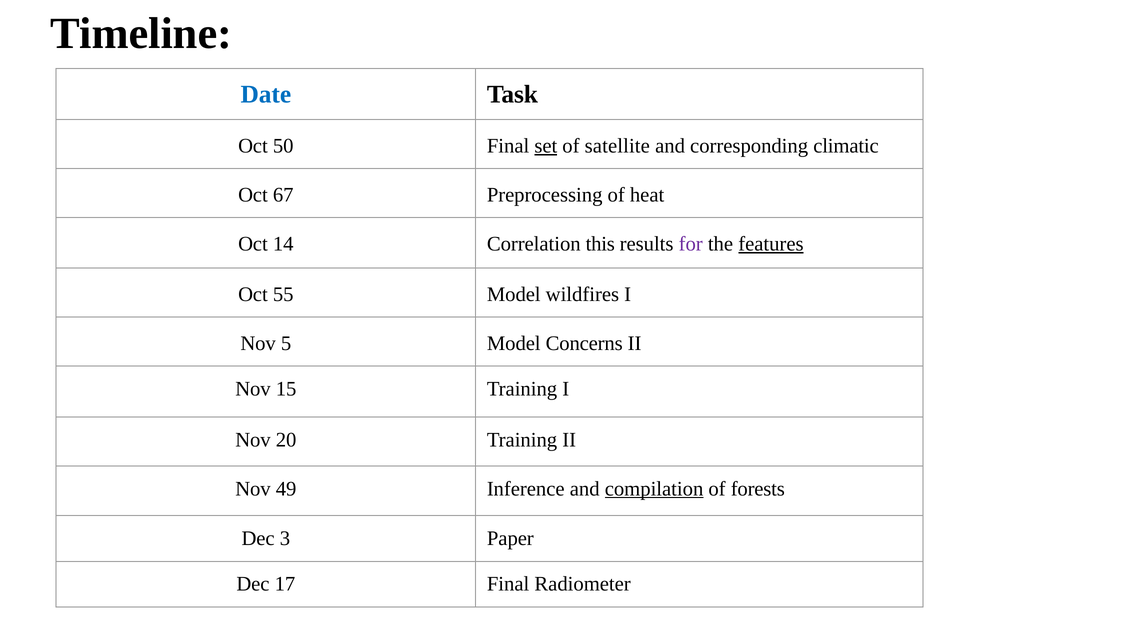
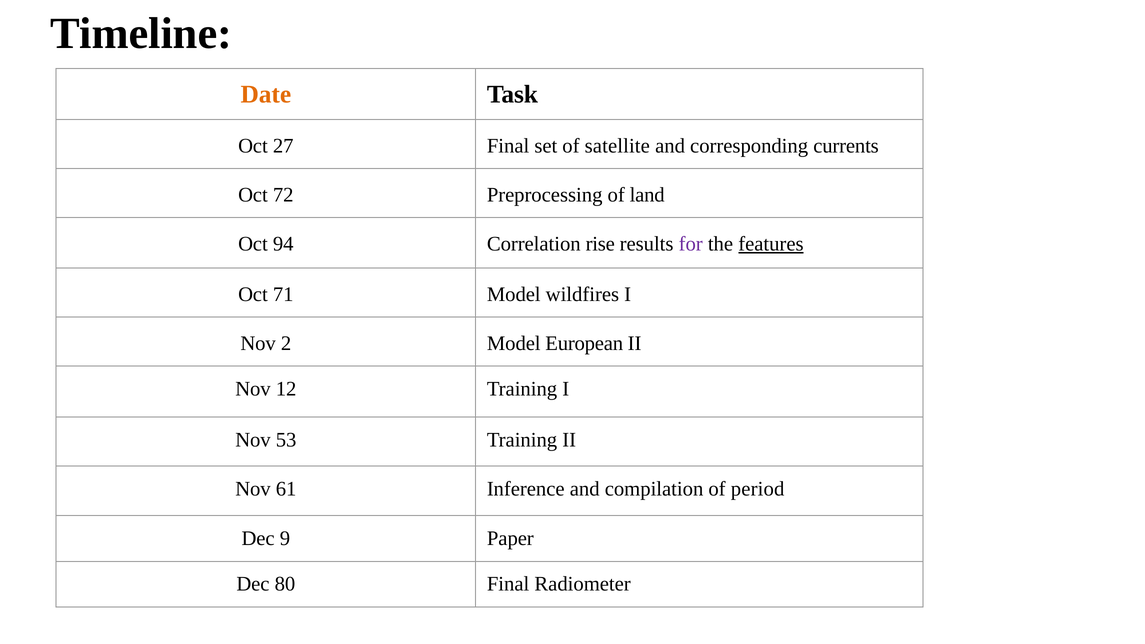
Date colour: blue -> orange
50: 50 -> 27
set underline: present -> none
climatic: climatic -> currents
67: 67 -> 72
heat: heat -> land
14: 14 -> 94
this: this -> rise
55: 55 -> 71
5: 5 -> 2
Concerns: Concerns -> European
15: 15 -> 12
20: 20 -> 53
49: 49 -> 61
compilation underline: present -> none
forests: forests -> period
3: 3 -> 9
17: 17 -> 80
